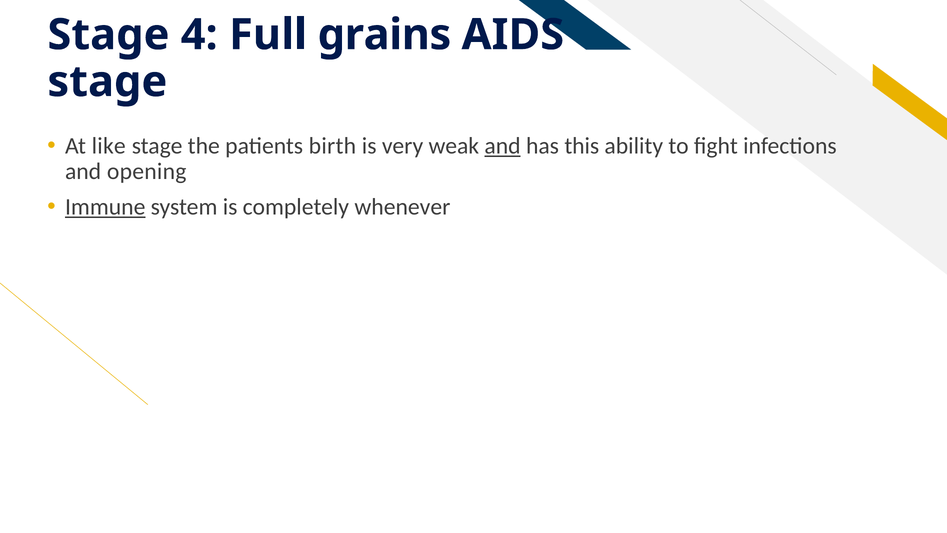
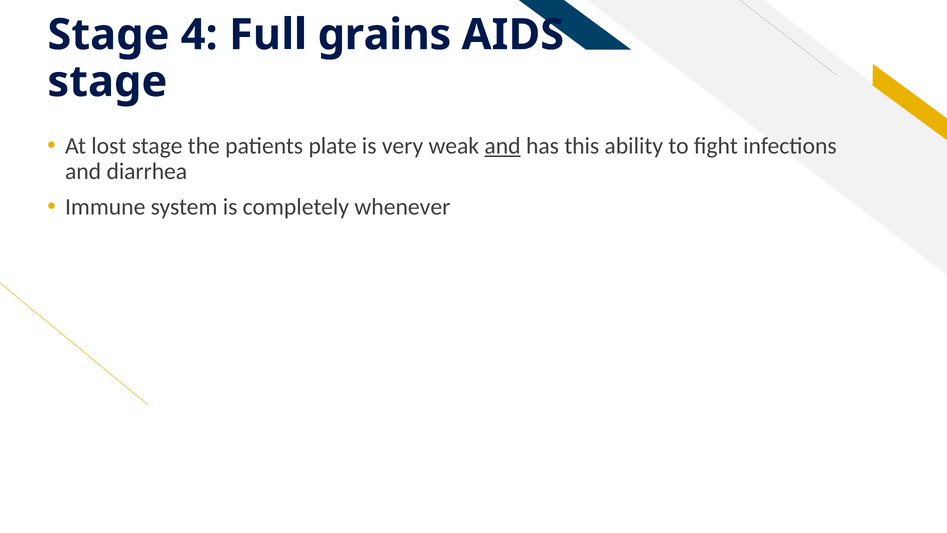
like: like -> lost
birth: birth -> plate
opening: opening -> diarrhea
Immune underline: present -> none
